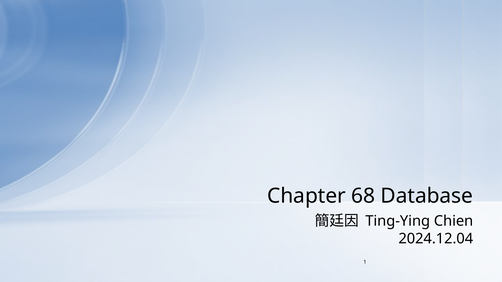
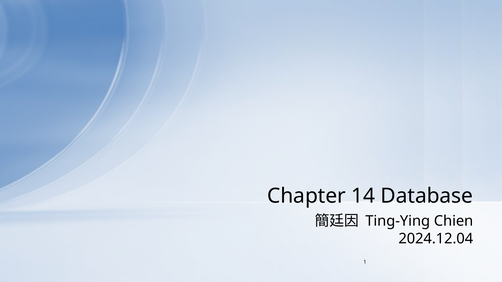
68: 68 -> 14
